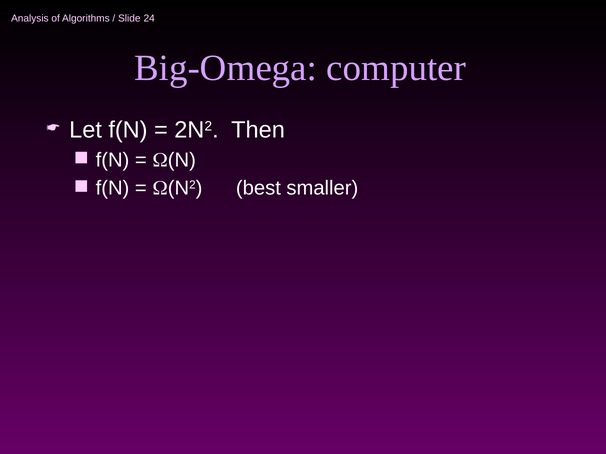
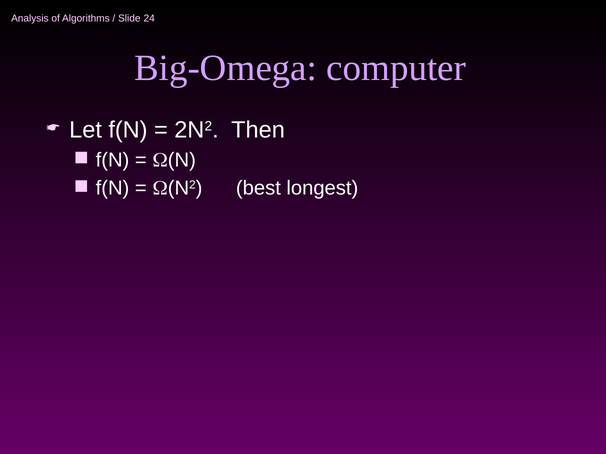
smaller: smaller -> longest
